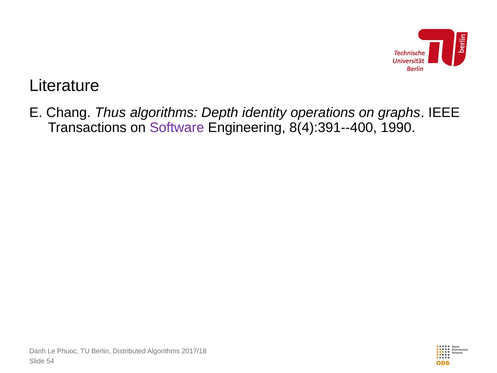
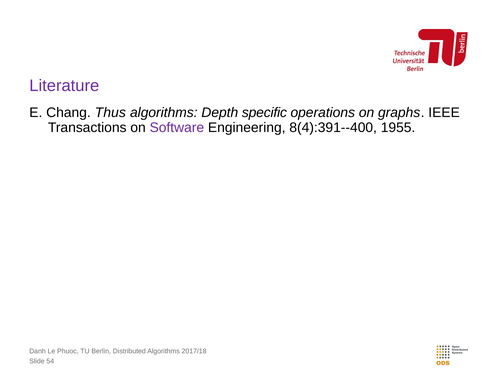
Literature colour: black -> purple
identity: identity -> specific
1990: 1990 -> 1955
